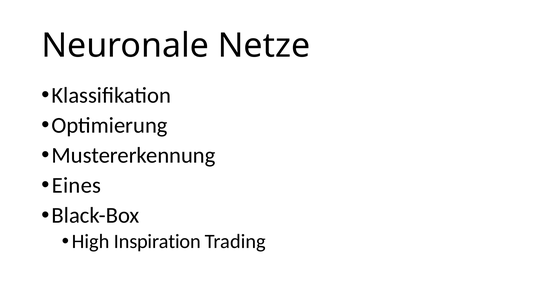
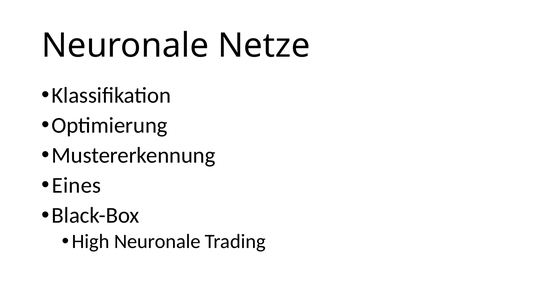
High Inspiration: Inspiration -> Neuronale
